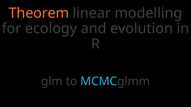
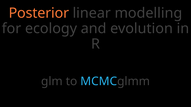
Theorem: Theorem -> Posterior
